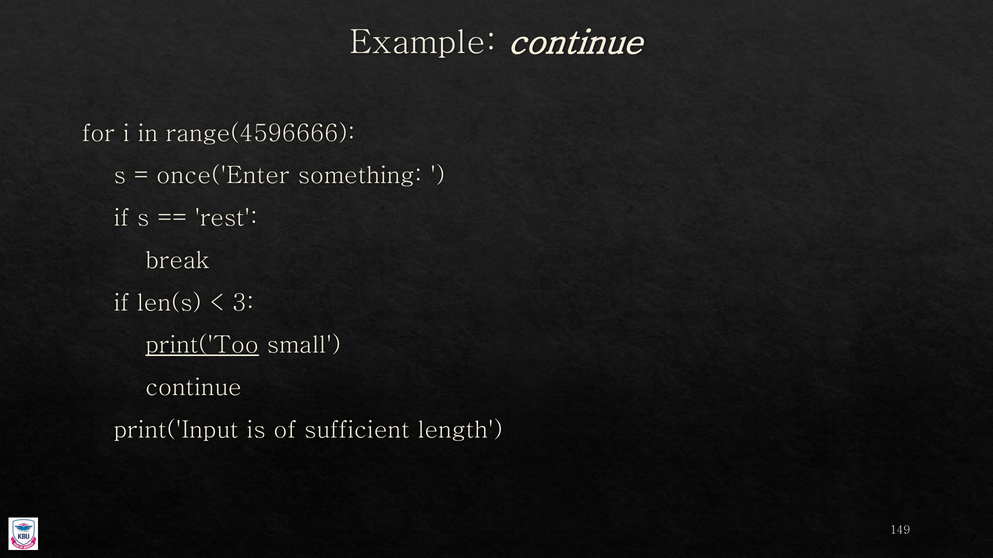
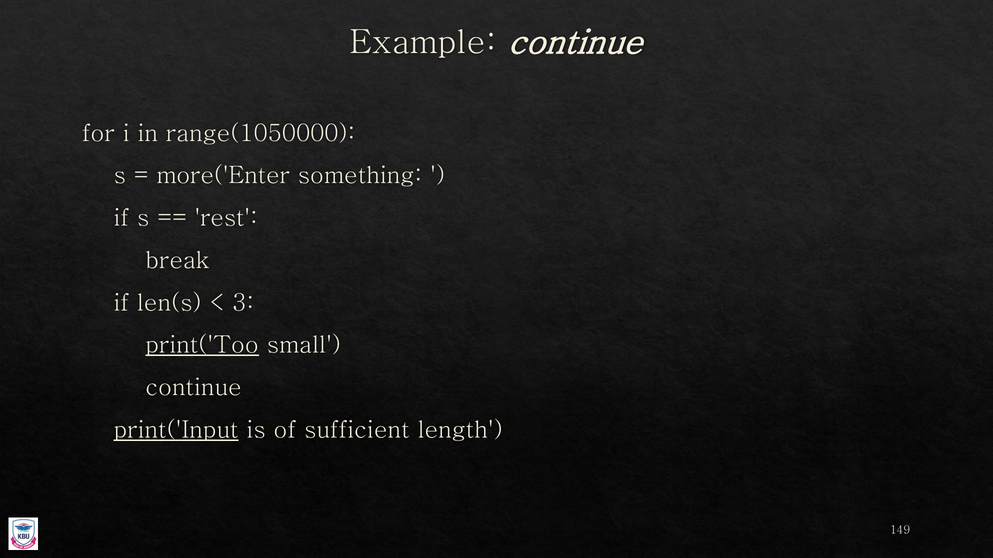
range(4596666: range(4596666 -> range(1050000
once('Enter: once('Enter -> more('Enter
print('Input underline: none -> present
